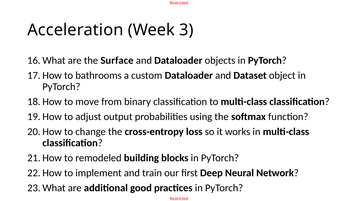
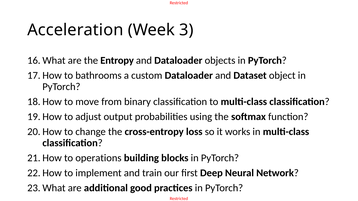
Surface: Surface -> Entropy
remodeled: remodeled -> operations
